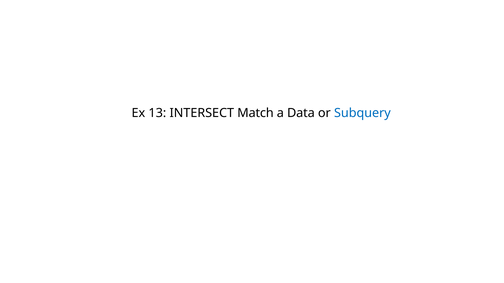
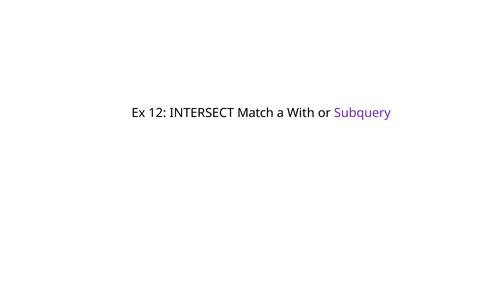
13: 13 -> 12
Data: Data -> With
Subquery colour: blue -> purple
